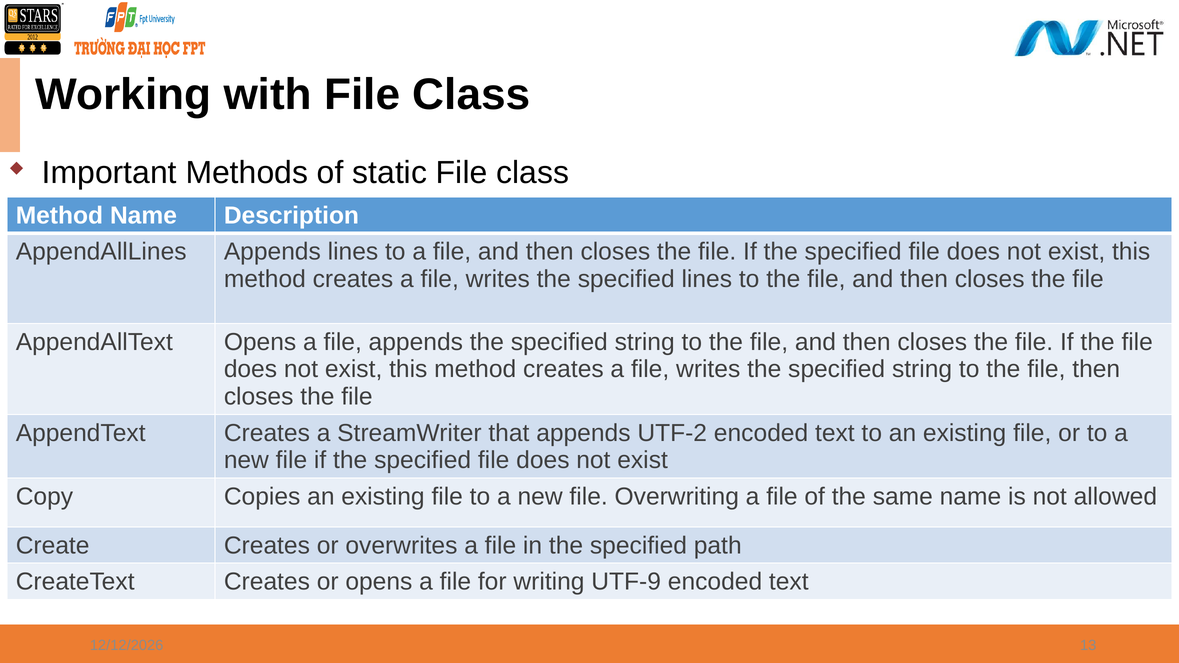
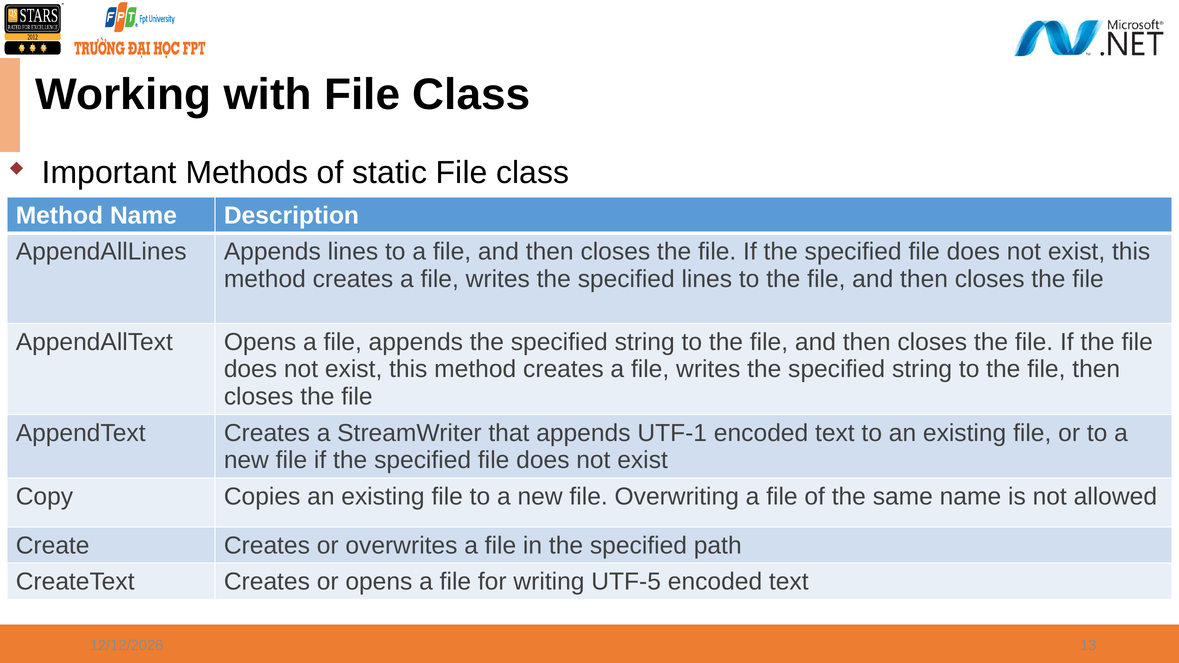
UTF-2: UTF-2 -> UTF-1
UTF-9: UTF-9 -> UTF-5
